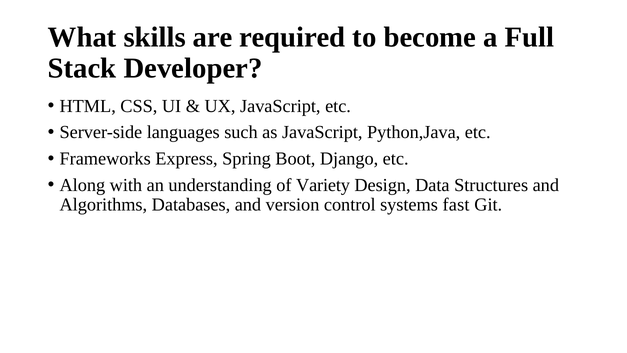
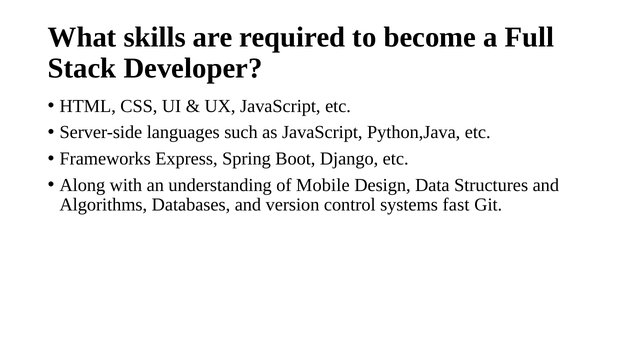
Variety: Variety -> Mobile
